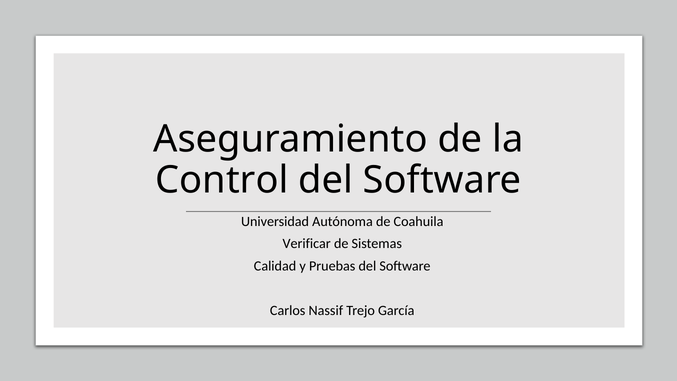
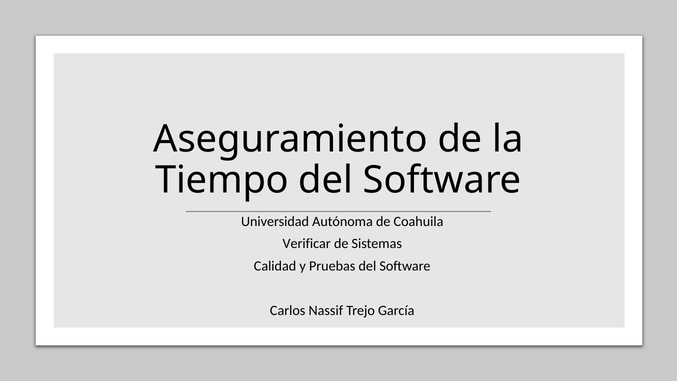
Control: Control -> Tiempo
